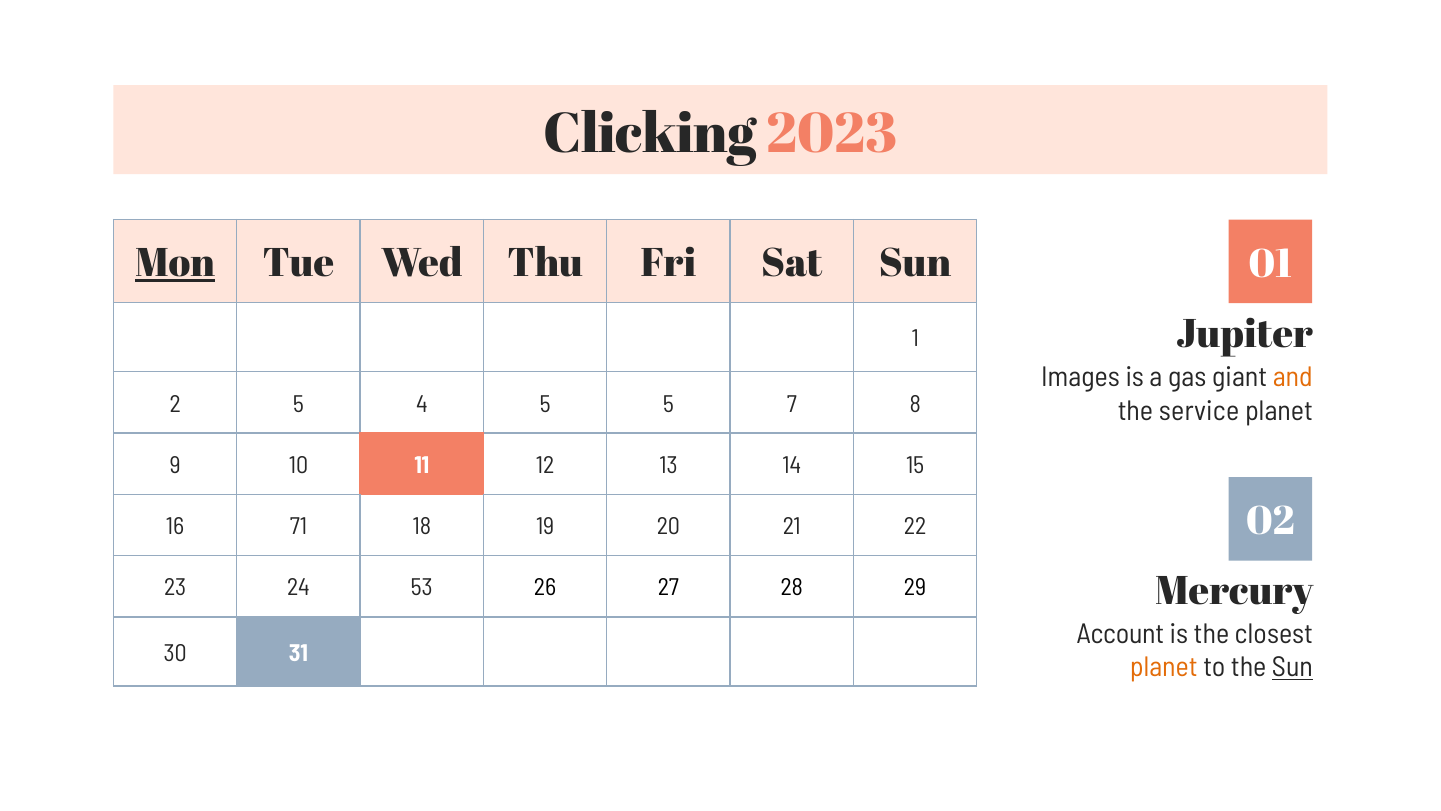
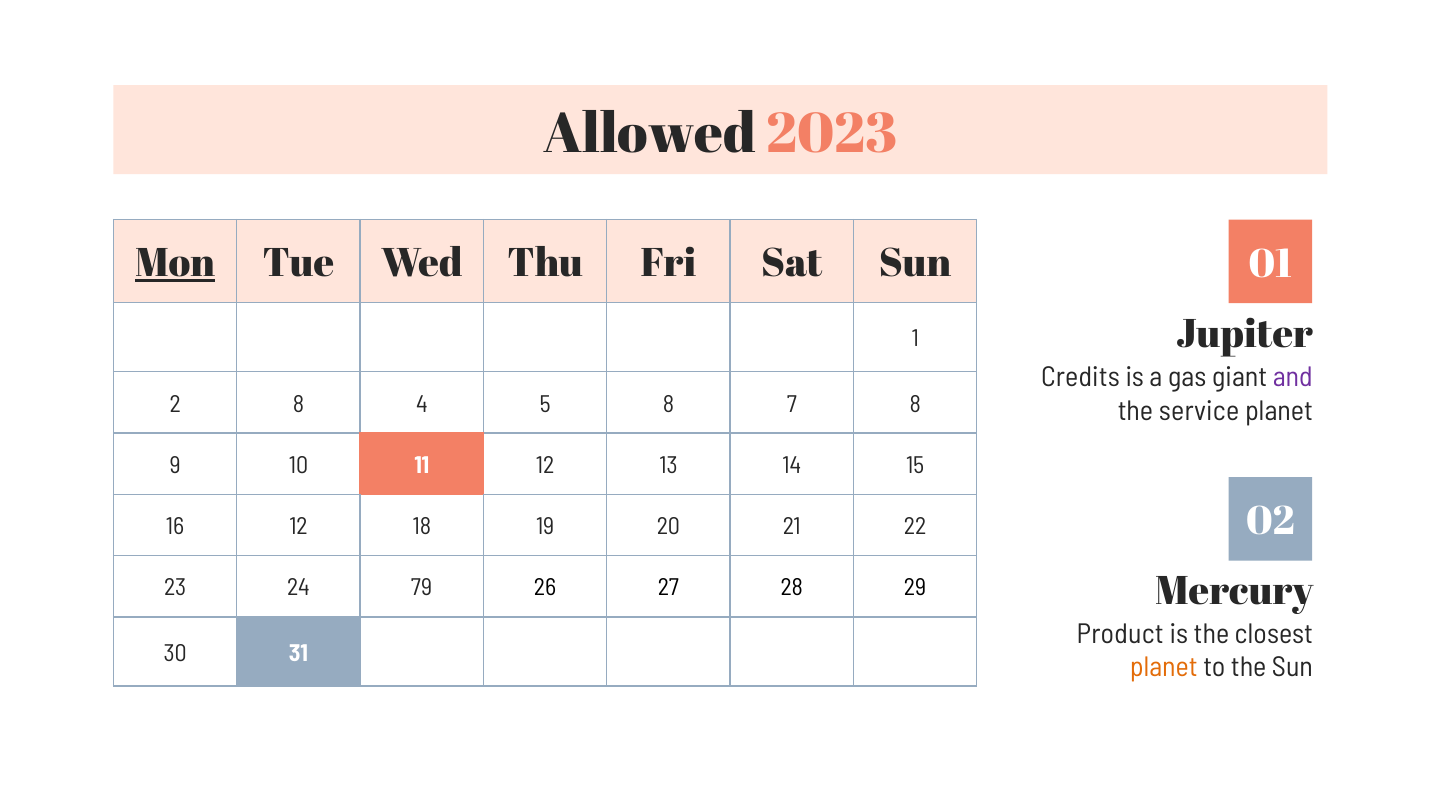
Clicking: Clicking -> Allowed
Images: Images -> Credits
and colour: orange -> purple
2 5: 5 -> 8
5 5: 5 -> 8
16 71: 71 -> 12
53: 53 -> 79
Account: Account -> Product
Sun at (1292, 667) underline: present -> none
